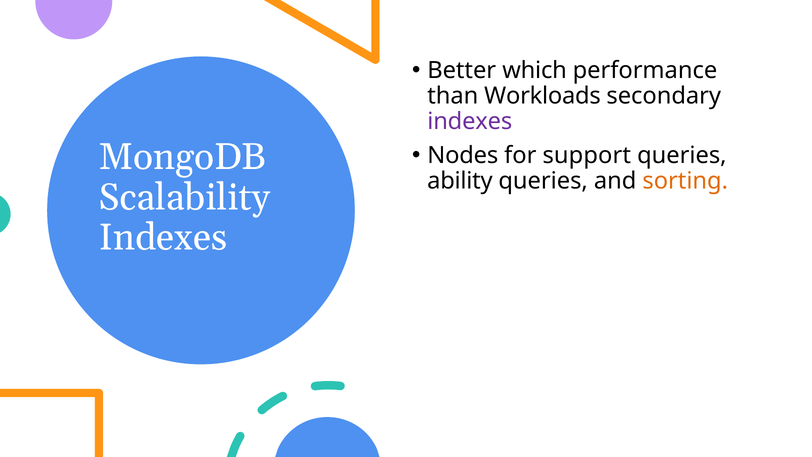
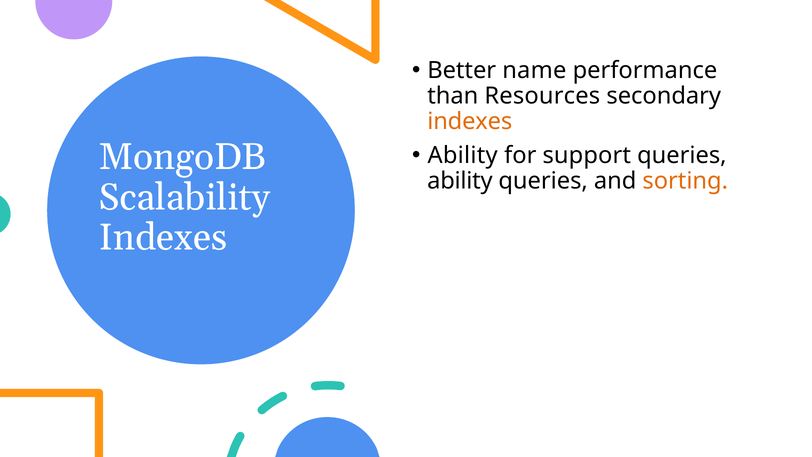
which: which -> name
Workloads: Workloads -> Resources
indexes at (470, 121) colour: purple -> orange
Nodes at (463, 155): Nodes -> Ability
